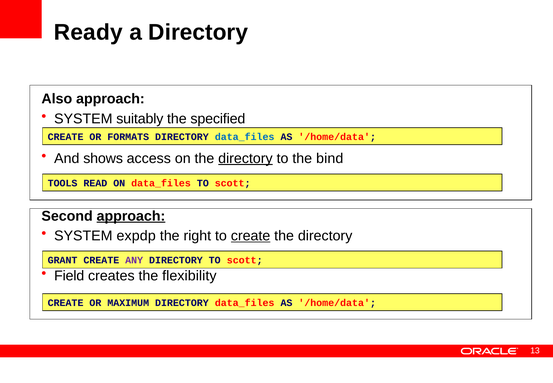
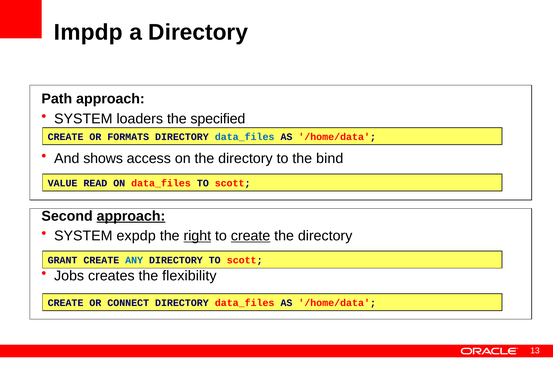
Ready: Ready -> Impdp
Also: Also -> Path
suitably: suitably -> loaders
directory at (245, 158) underline: present -> none
TOOLS: TOOLS -> VALUE
right underline: none -> present
ANY colour: purple -> blue
Field: Field -> Jobs
MAXIMUM: MAXIMUM -> CONNECT
